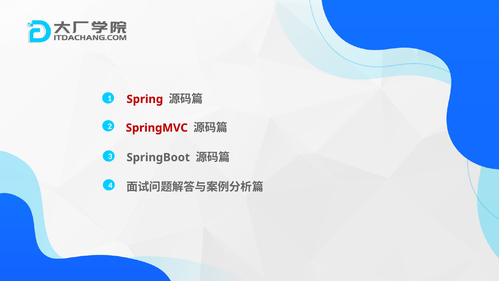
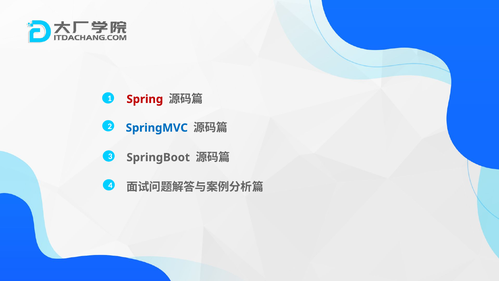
SpringMVC colour: red -> blue
